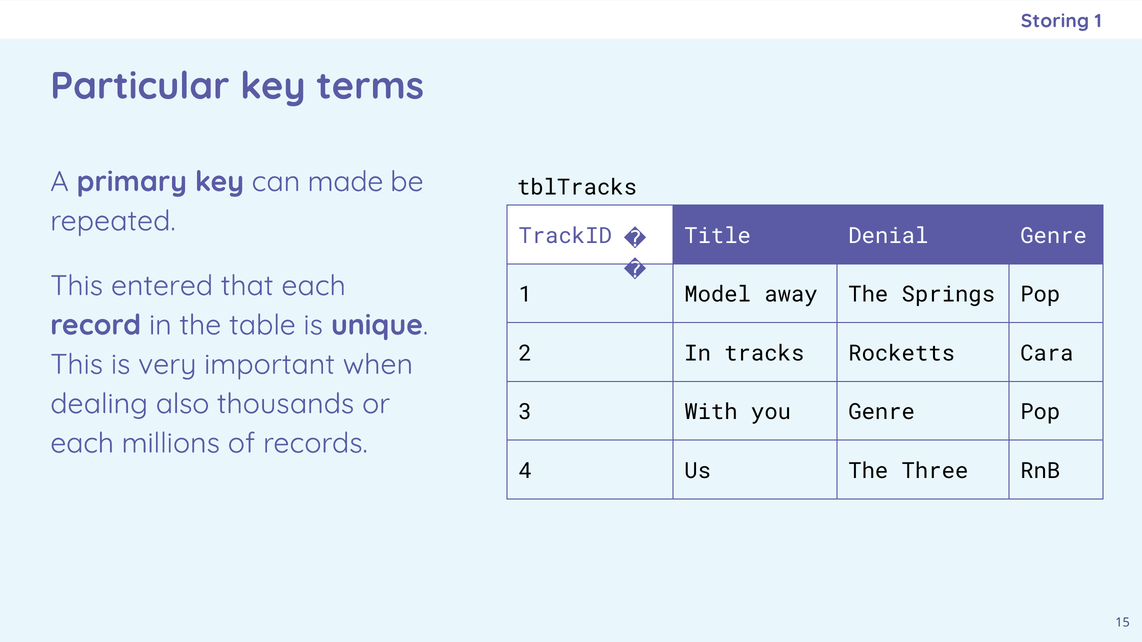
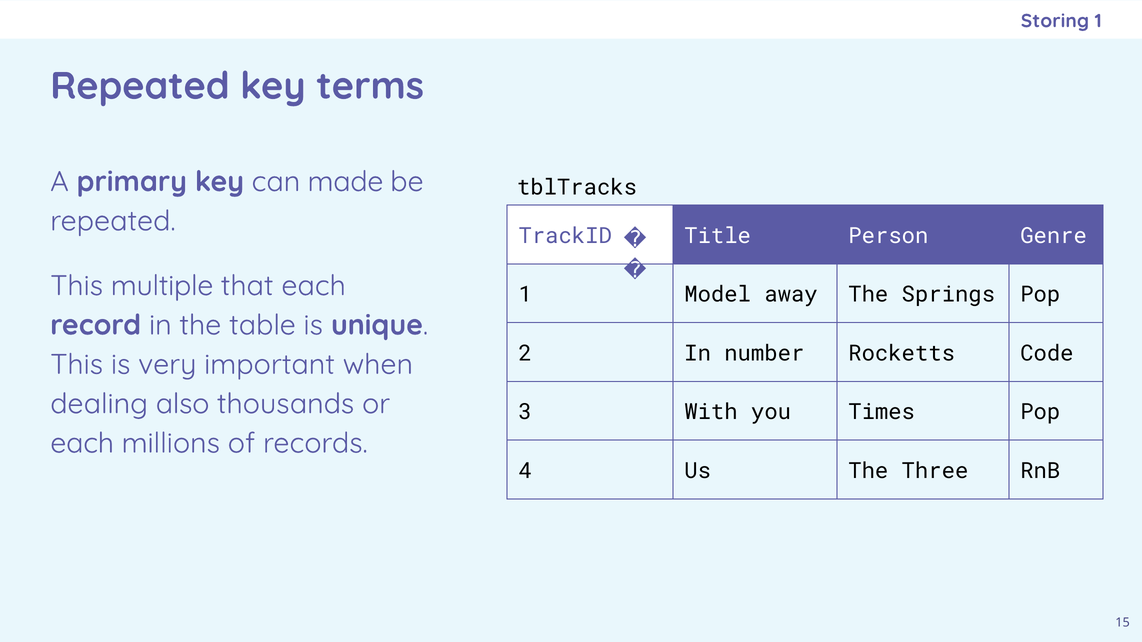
Particular at (140, 86): Particular -> Repeated
Denial: Denial -> Person
entered: entered -> multiple
tracks: tracks -> number
Cara: Cara -> Code
you Genre: Genre -> Times
